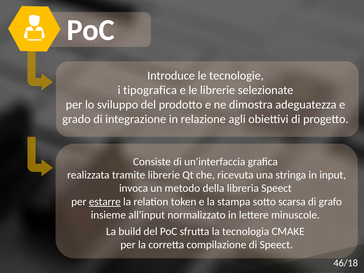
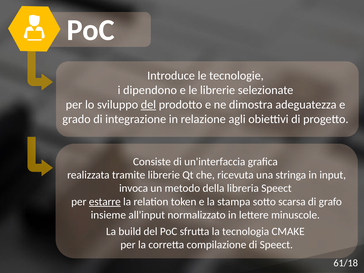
tipografica: tipografica -> dipendono
del at (148, 105) underline: none -> present
46/18: 46/18 -> 61/18
